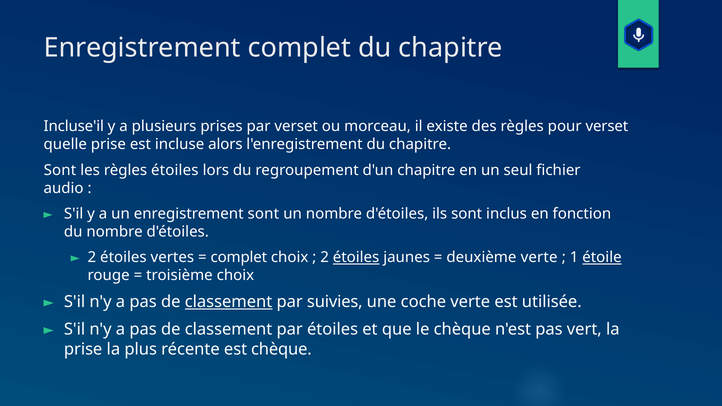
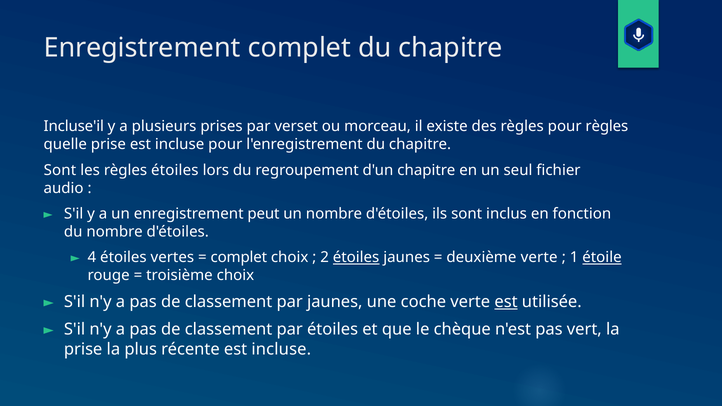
pour verset: verset -> règles
incluse alors: alors -> pour
enregistrement sont: sont -> peut
2 at (92, 257): 2 -> 4
classement at (229, 302) underline: present -> none
par suivies: suivies -> jaunes
est at (506, 302) underline: none -> present
récente est chèque: chèque -> incluse
